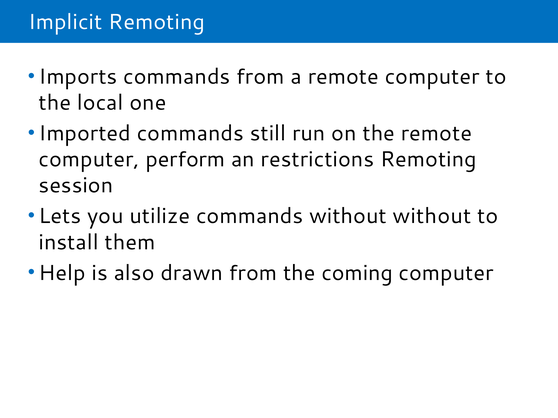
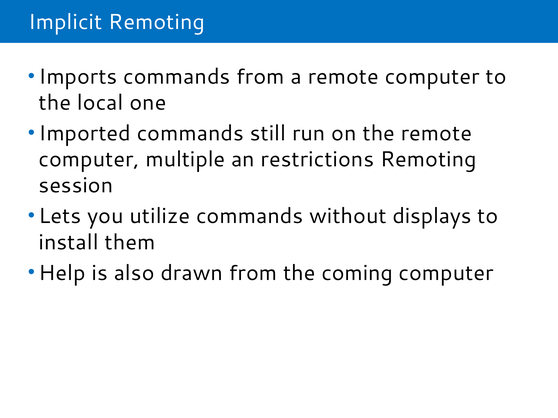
perform: perform -> multiple
without without: without -> displays
